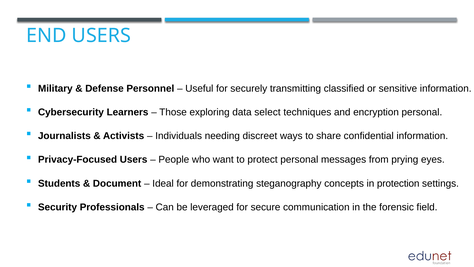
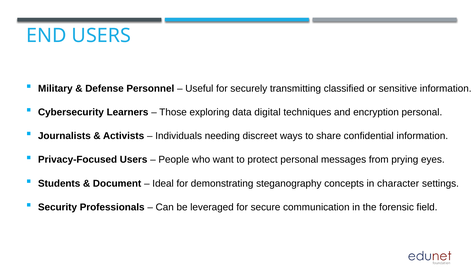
select: select -> digital
protection: protection -> character
